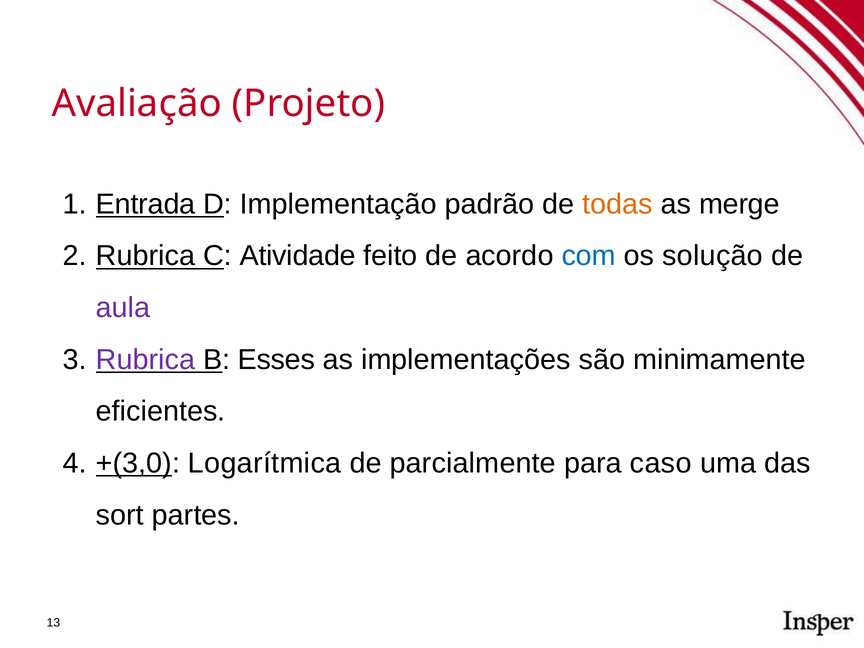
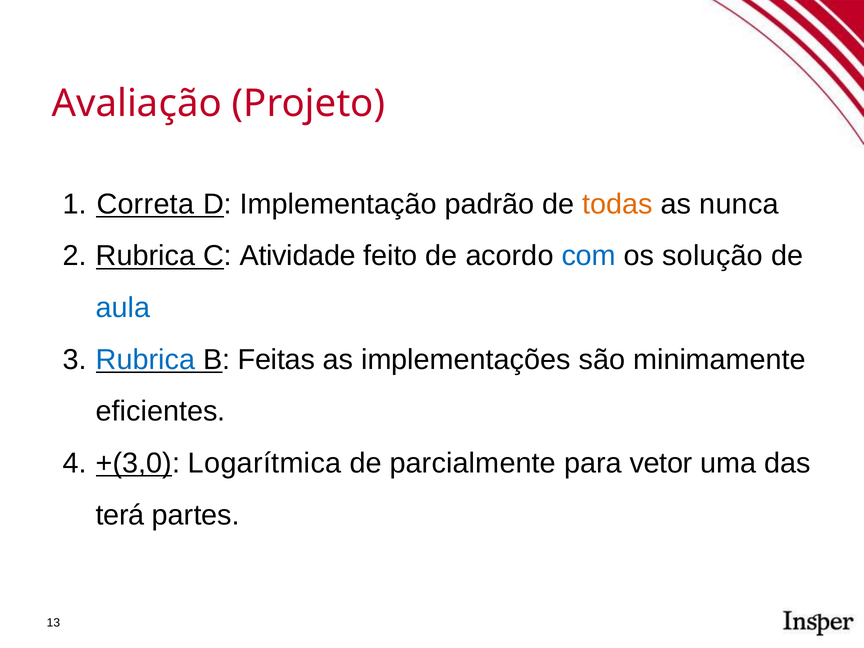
Entrada: Entrada -> Correta
merge: merge -> nunca
aula colour: purple -> blue
Rubrica at (146, 360) colour: purple -> blue
Esses: Esses -> Feitas
caso: caso -> vetor
sort: sort -> terá
